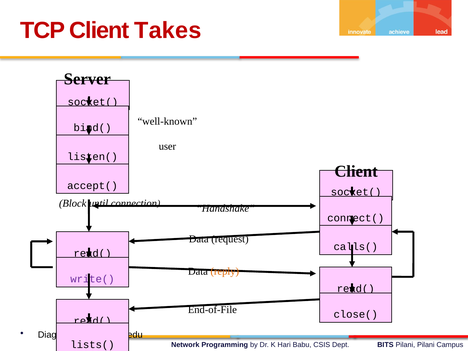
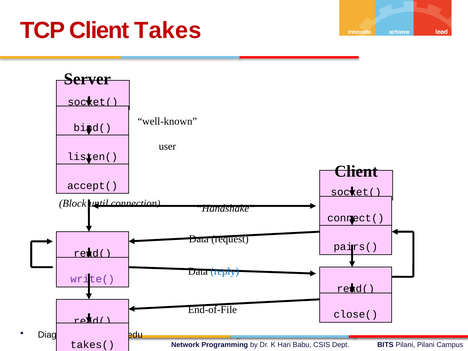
calls(: calls( -> pairs(
reply colour: orange -> blue
lists(: lists( -> takes(
